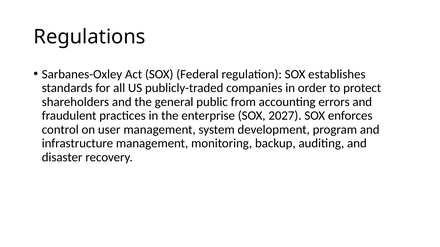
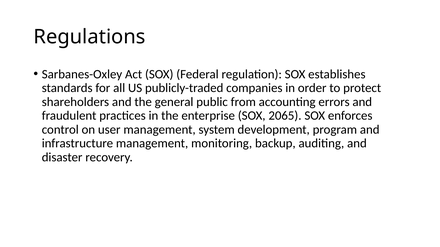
2027: 2027 -> 2065
